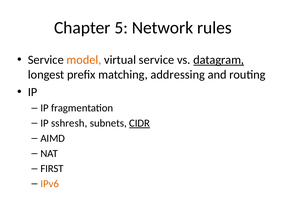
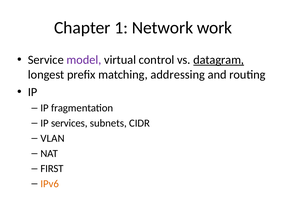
5: 5 -> 1
rules: rules -> work
model colour: orange -> purple
virtual service: service -> control
sshresh: sshresh -> services
CIDR underline: present -> none
AIMD: AIMD -> VLAN
